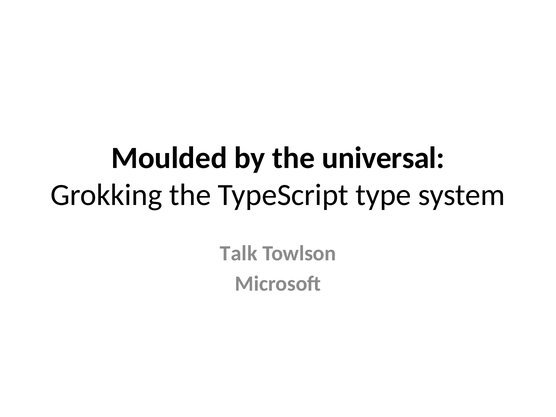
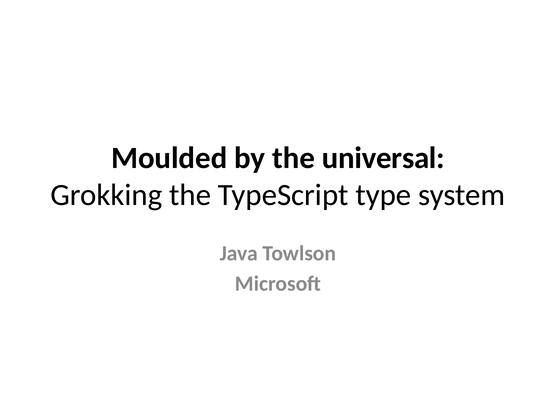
Talk: Talk -> Java
